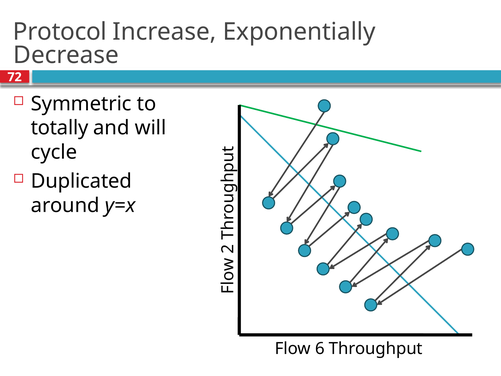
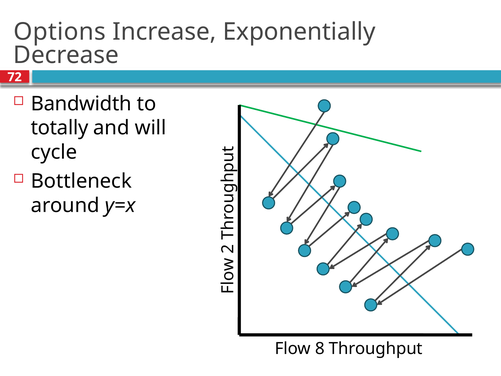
Protocol: Protocol -> Options
Symmetric: Symmetric -> Bandwidth
Duplicated: Duplicated -> Bottleneck
6: 6 -> 8
